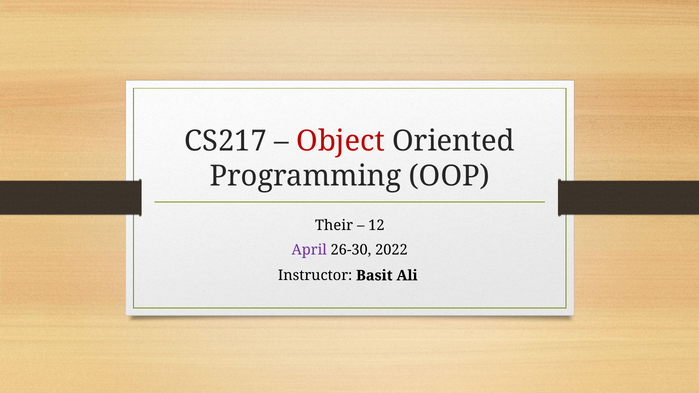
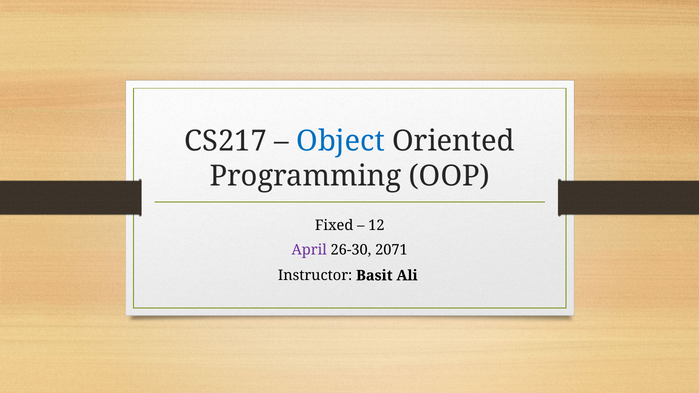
Object colour: red -> blue
Their: Their -> Fixed
2022: 2022 -> 2071
